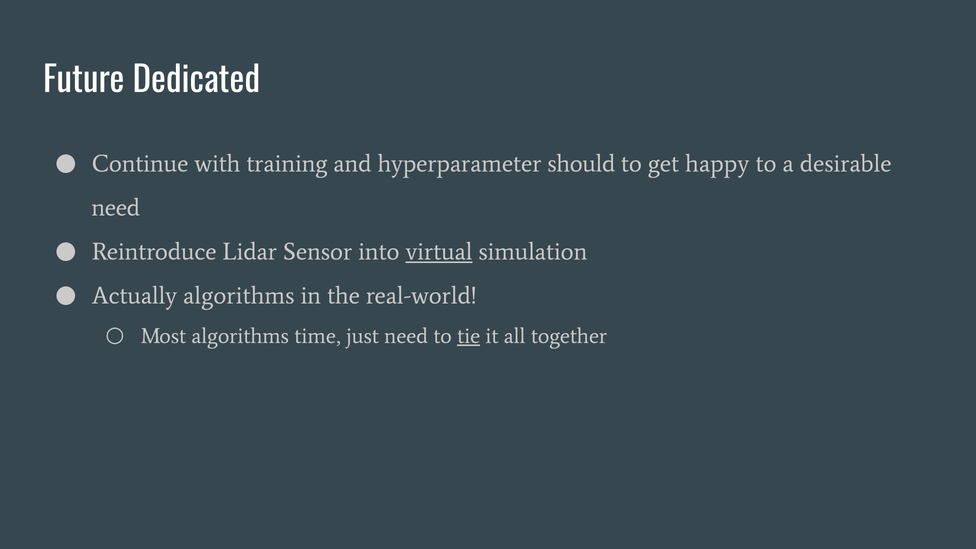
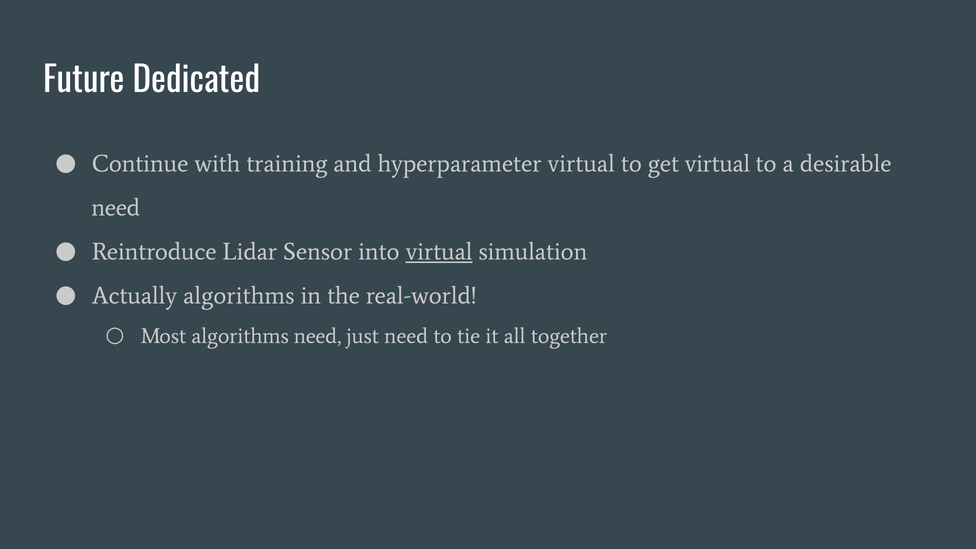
hyperparameter should: should -> virtual
get happy: happy -> virtual
algorithms time: time -> need
tie underline: present -> none
